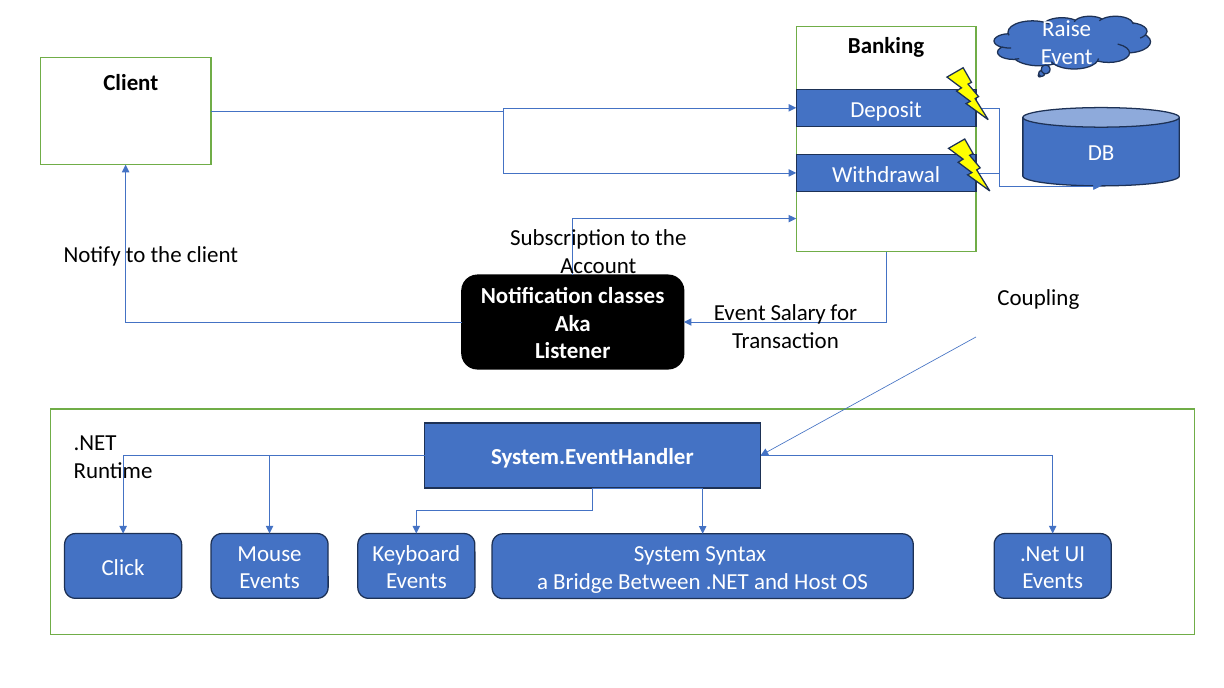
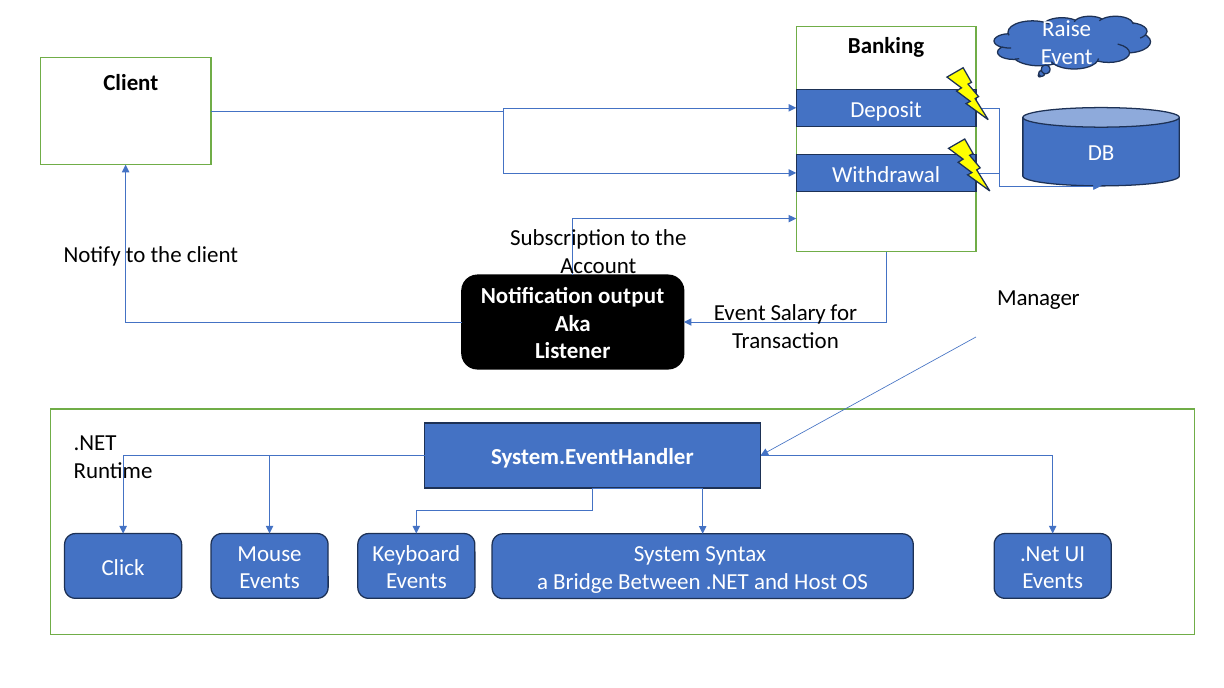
classes: classes -> output
Coupling: Coupling -> Manager
